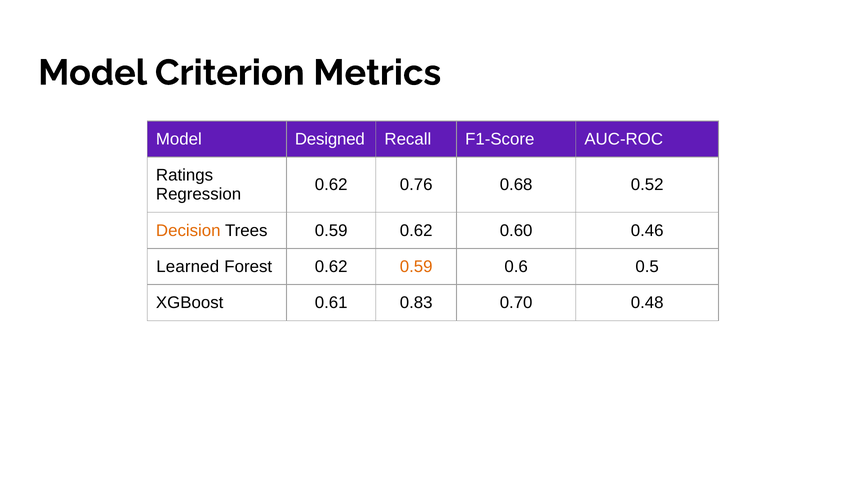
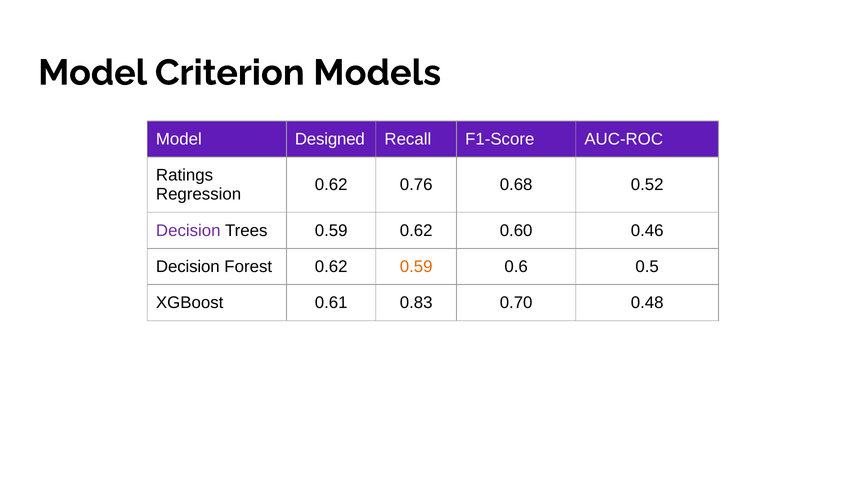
Metrics: Metrics -> Models
Decision at (188, 231) colour: orange -> purple
Learned at (188, 267): Learned -> Decision
